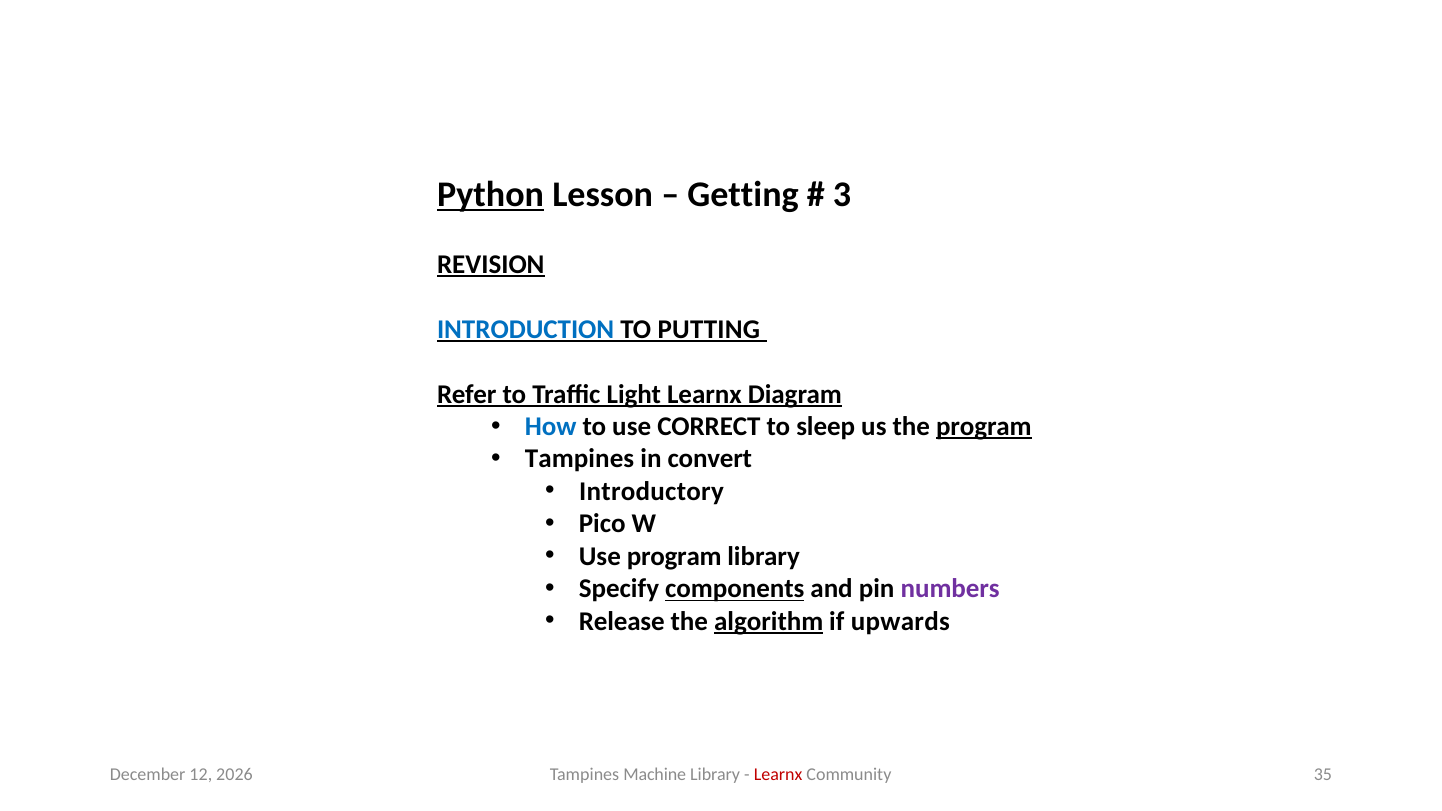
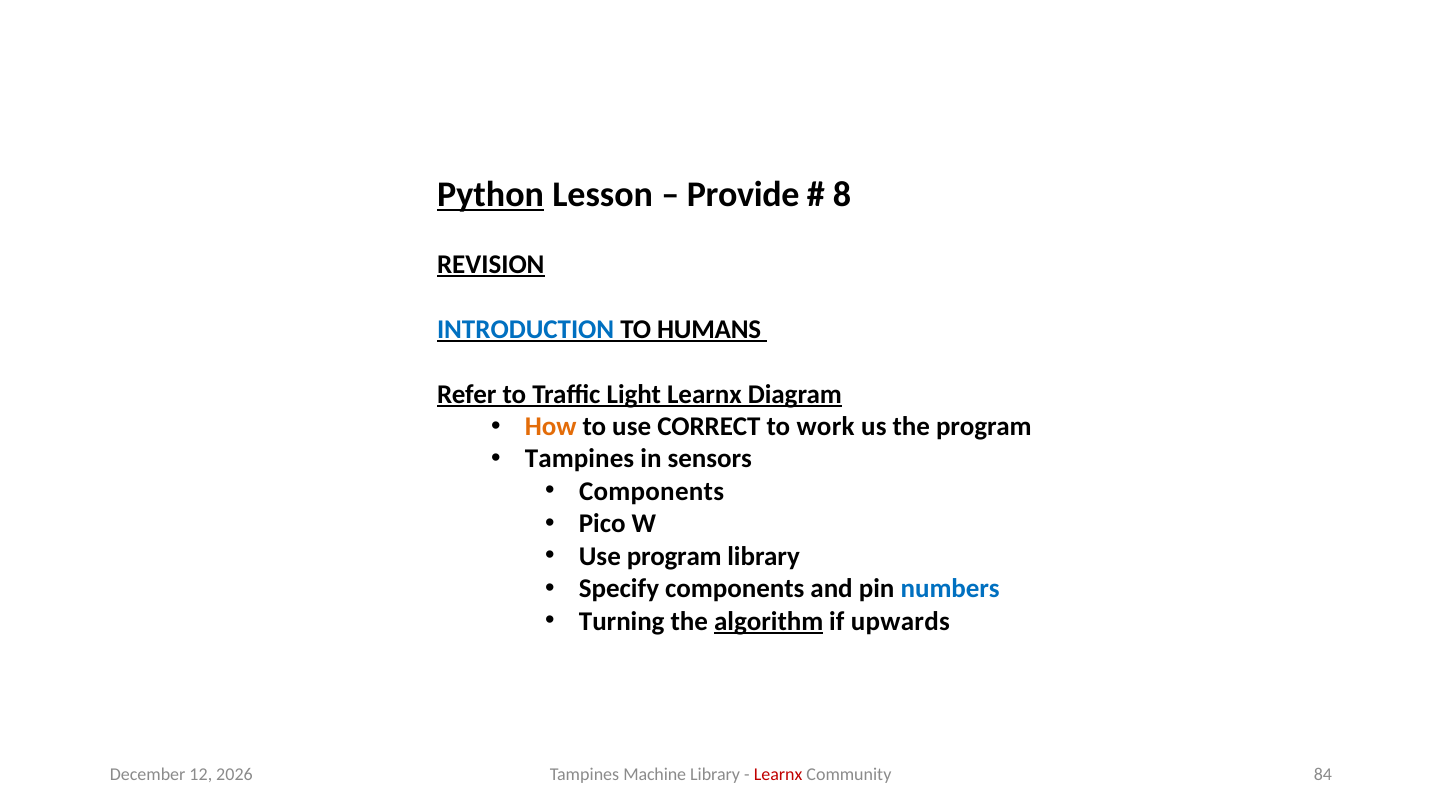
Getting: Getting -> Provide
3: 3 -> 8
PUTTING: PUTTING -> HUMANS
How colour: blue -> orange
sleep: sleep -> work
program at (984, 427) underline: present -> none
convert: convert -> sensors
Introductory at (652, 492): Introductory -> Components
components at (735, 589) underline: present -> none
numbers colour: purple -> blue
Release: Release -> Turning
35: 35 -> 84
